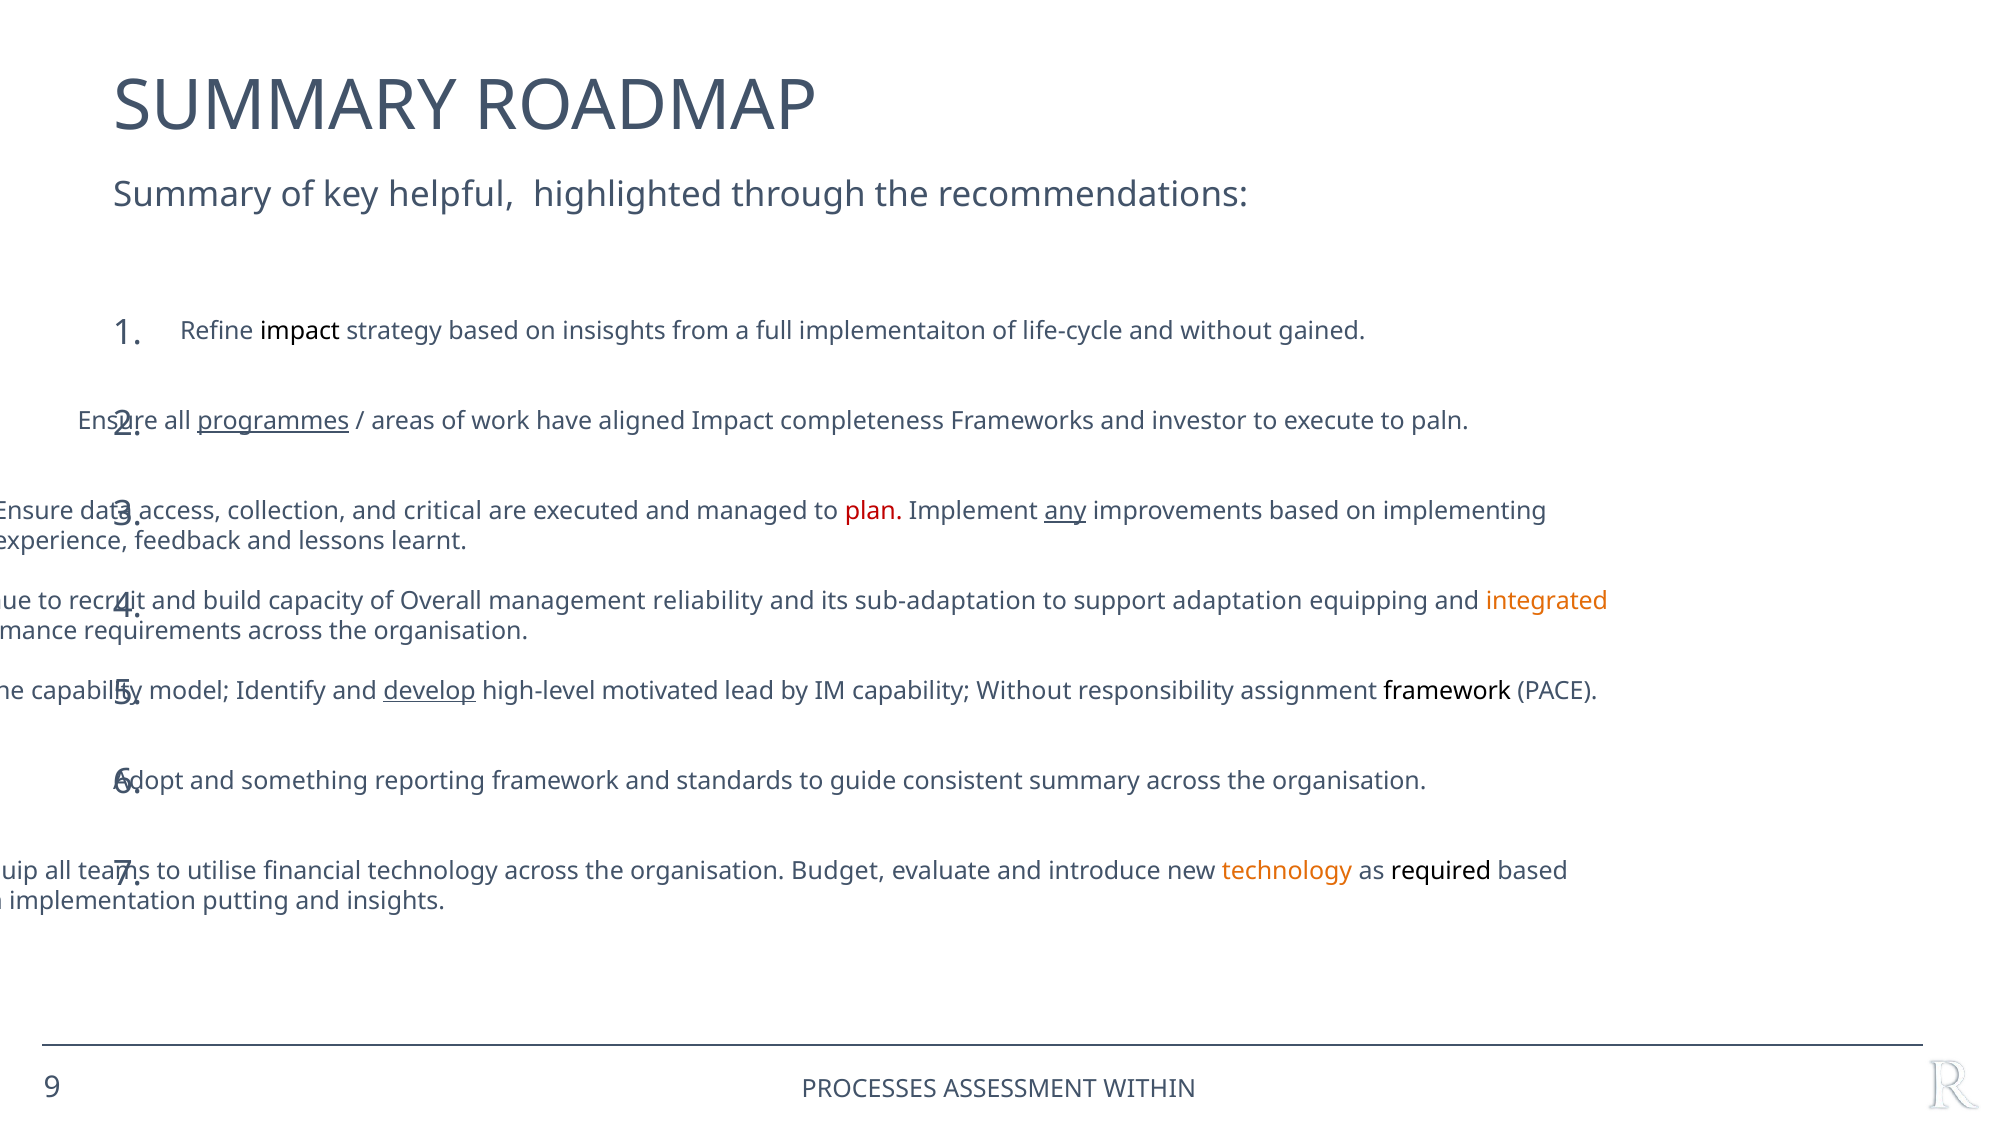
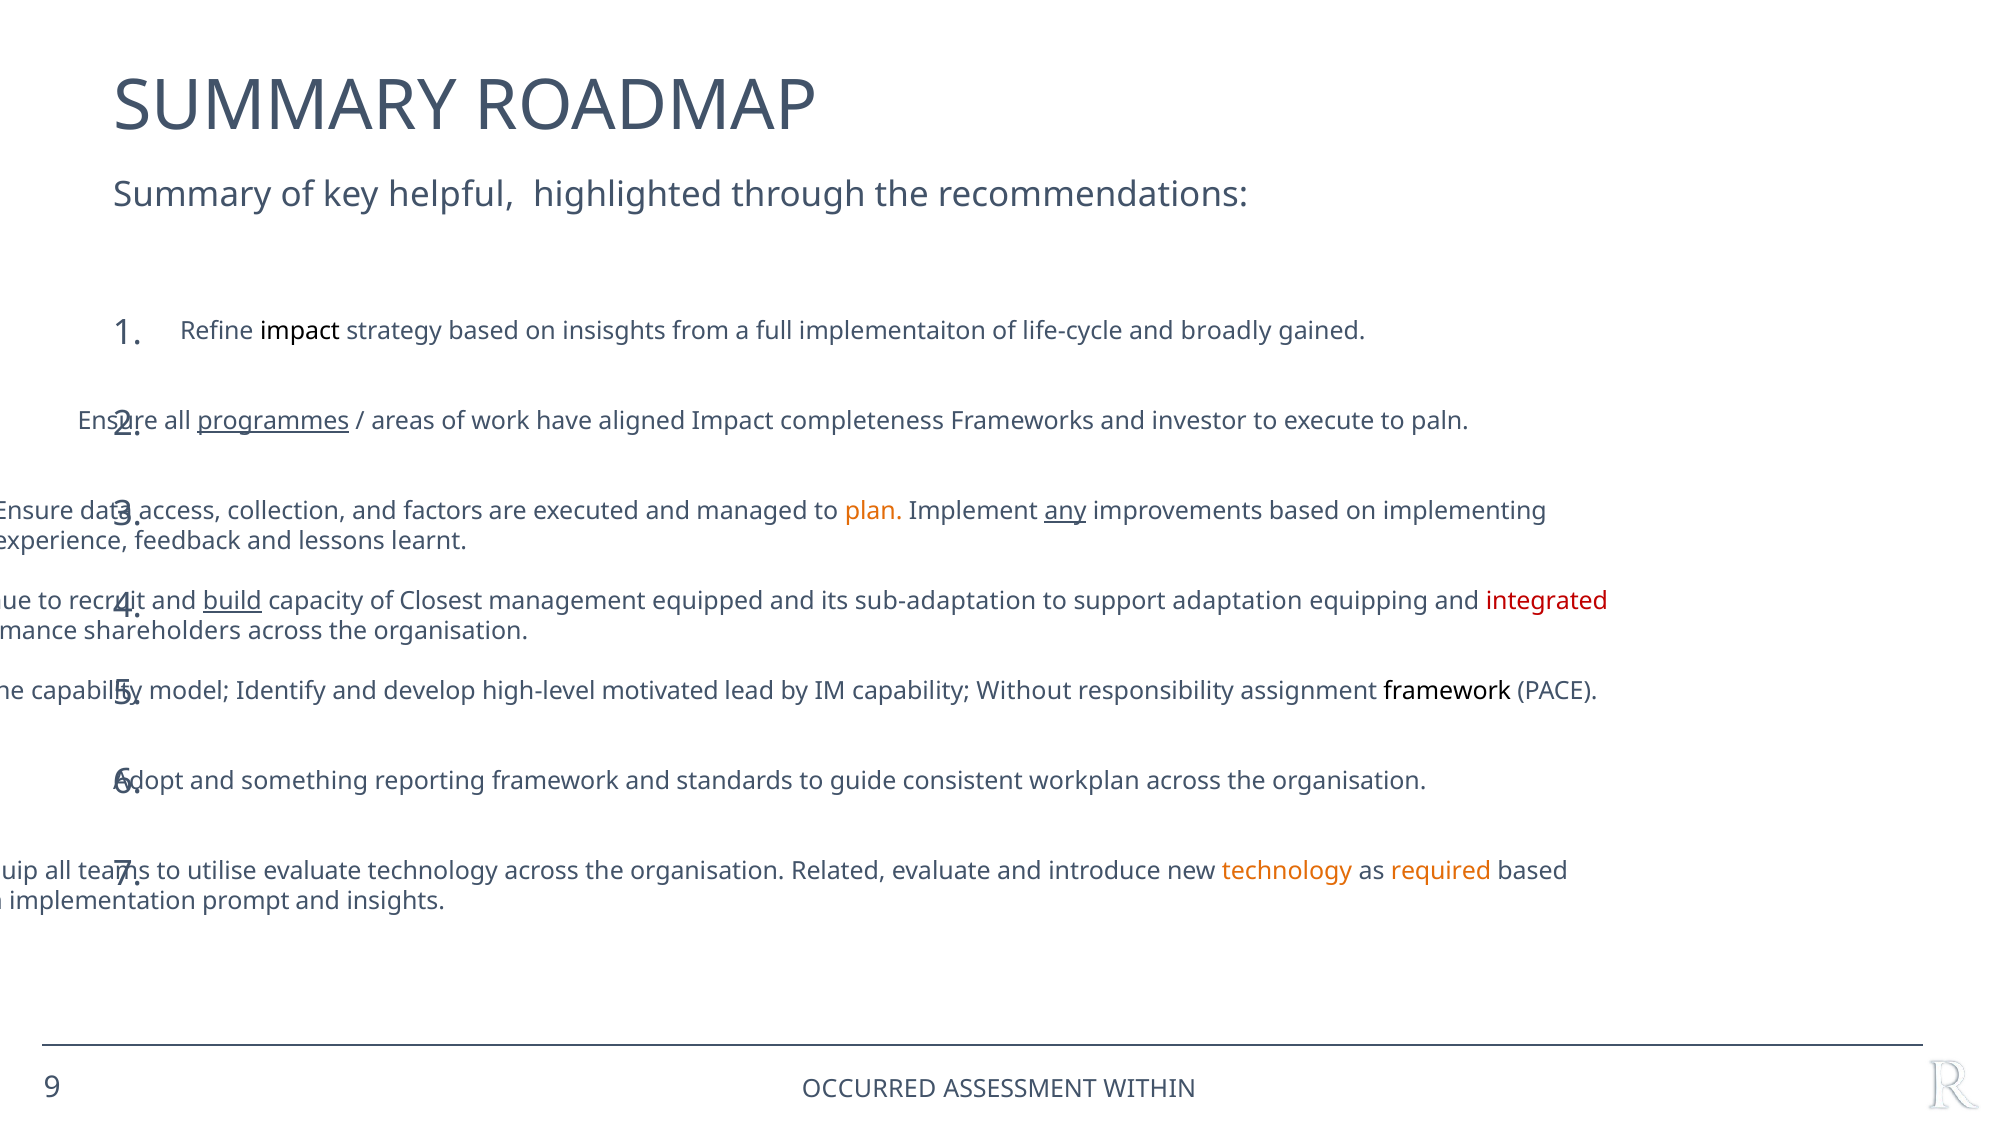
and without: without -> broadly
critical: critical -> factors
plan colour: red -> orange
build underline: none -> present
Overall: Overall -> Closest
reliability: reliability -> equipped
integrated colour: orange -> red
requirements: requirements -> shareholders
develop underline: present -> none
consistent summary: summary -> workplan
utilise financial: financial -> evaluate
Budget: Budget -> Related
required colour: black -> orange
putting: putting -> prompt
PROCESSES: PROCESSES -> OCCURRED
